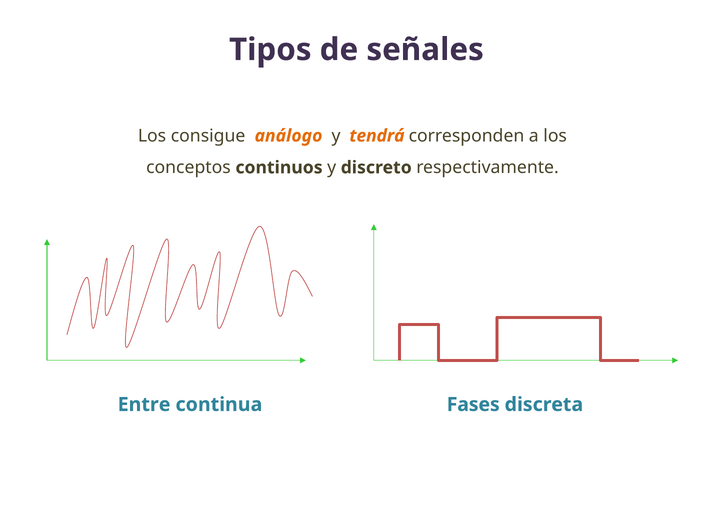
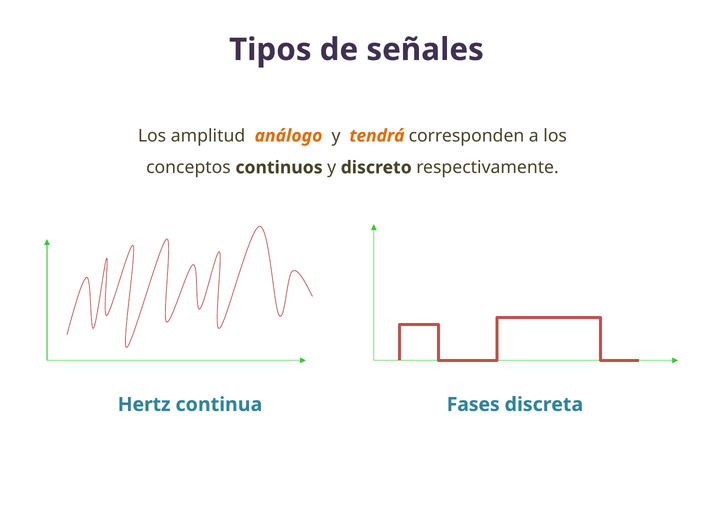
consigue: consigue -> amplitud
Entre: Entre -> Hertz
